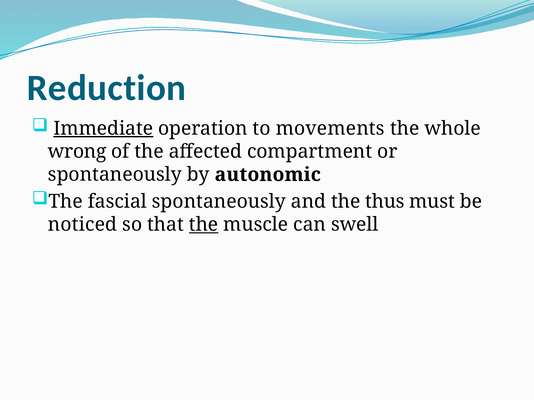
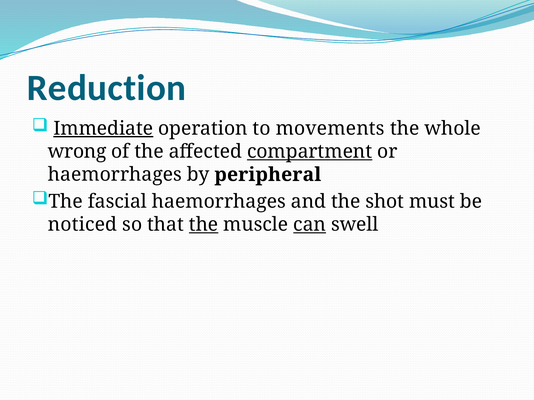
compartment underline: none -> present
spontaneously at (115, 175): spontaneously -> haemorrhages
autonomic: autonomic -> peripheral
fascial spontaneously: spontaneously -> haemorrhages
thus: thus -> shot
can underline: none -> present
